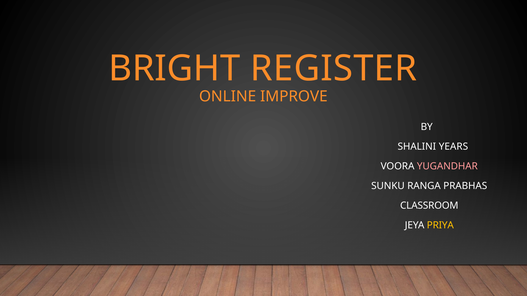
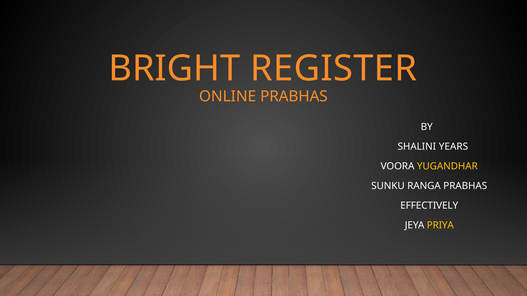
ONLINE IMPROVE: IMPROVE -> PRABHAS
YUGANDHAR colour: pink -> yellow
CLASSROOM: CLASSROOM -> EFFECTIVELY
